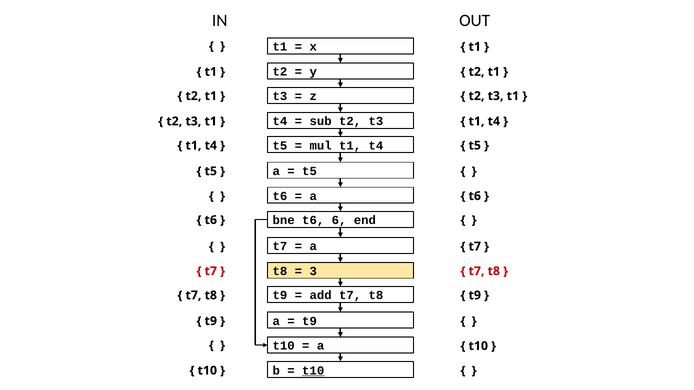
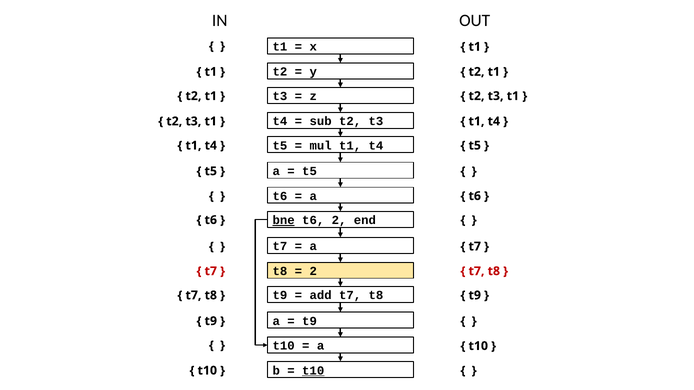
bne underline: none -> present
t6 6: 6 -> 2
3 at (313, 271): 3 -> 2
